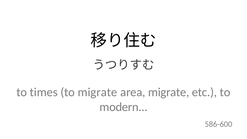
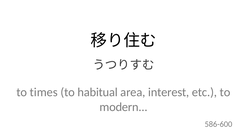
to migrate: migrate -> habitual
area migrate: migrate -> interest
